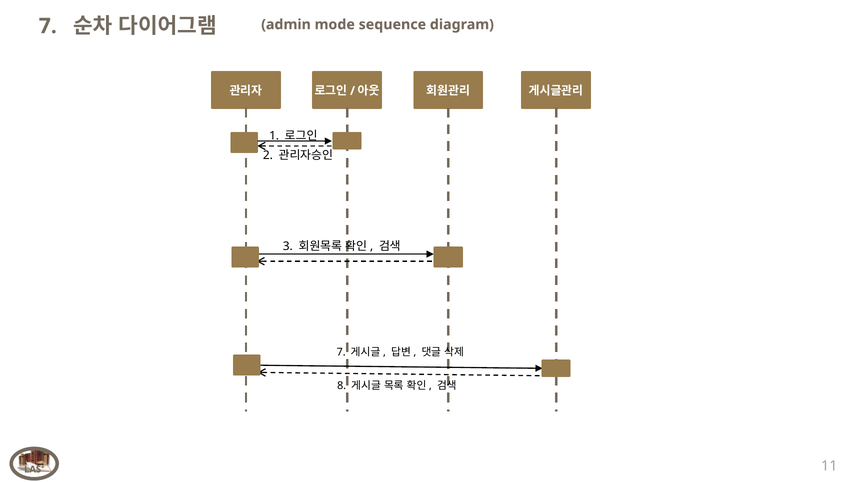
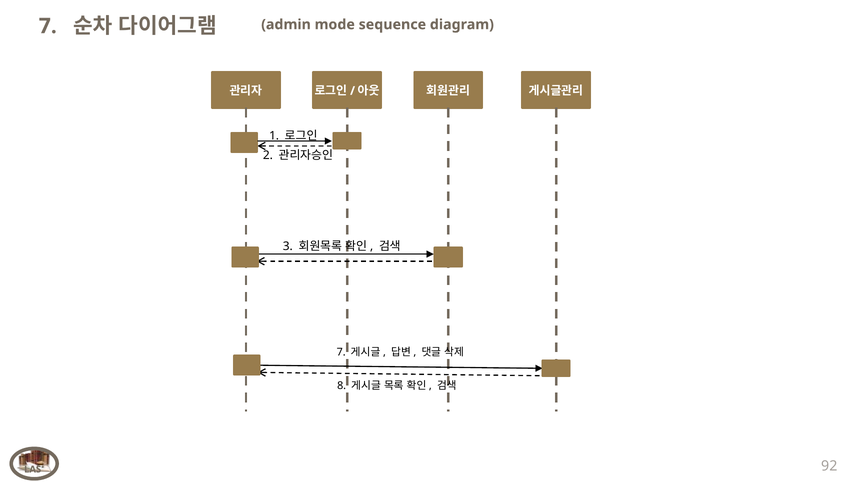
11: 11 -> 92
